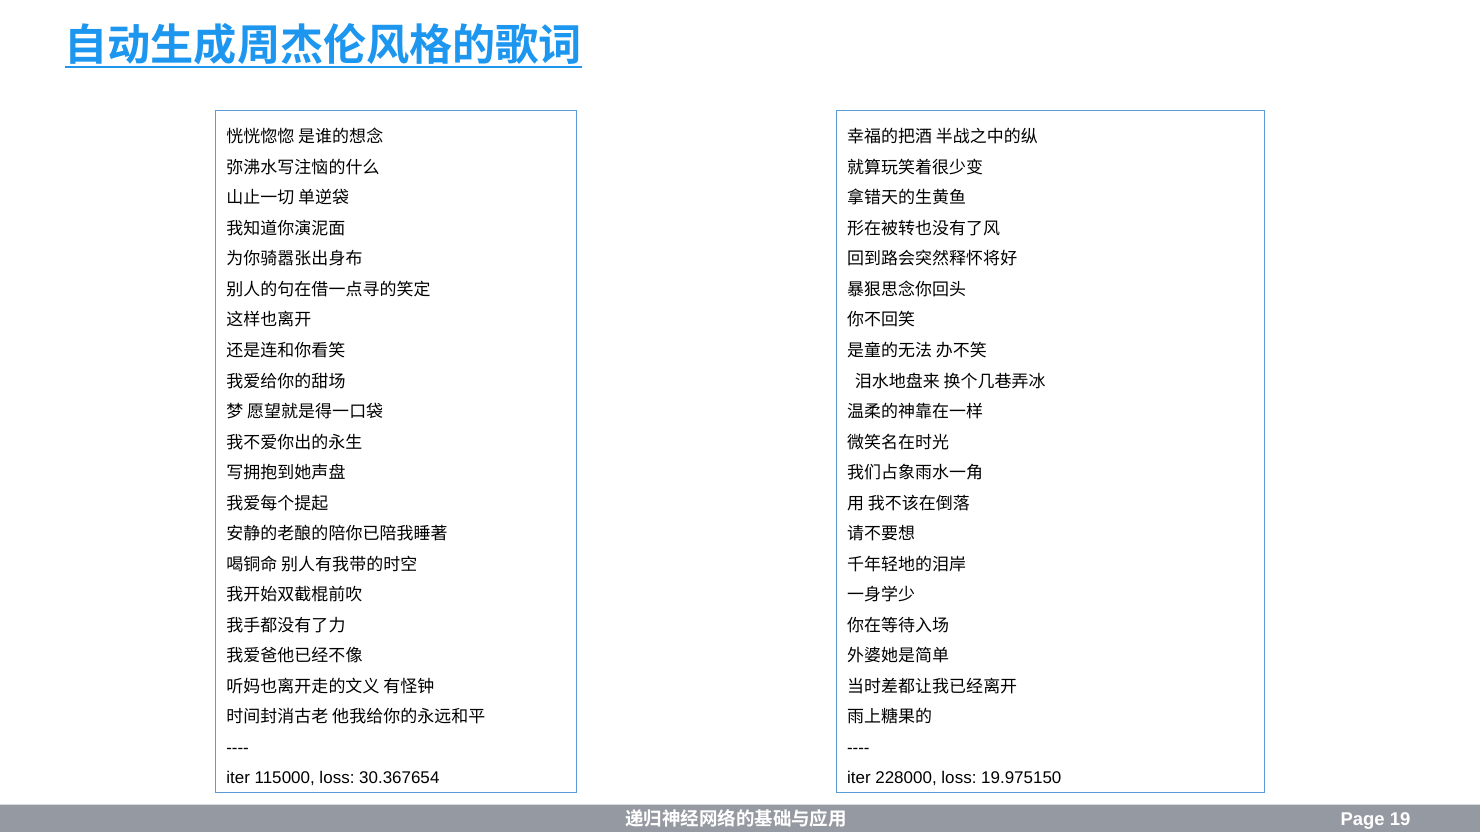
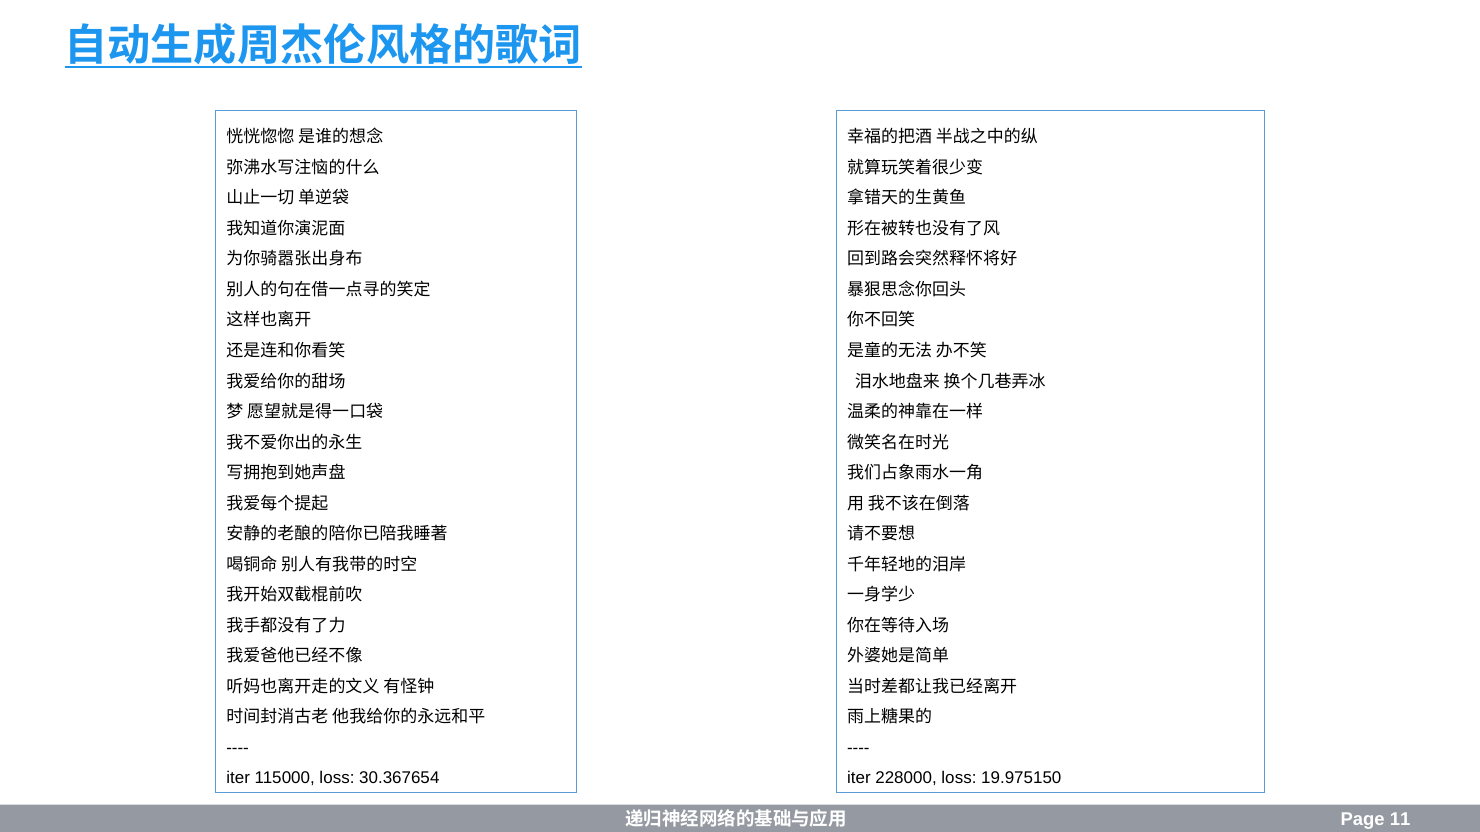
19: 19 -> 11
